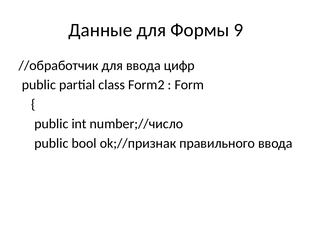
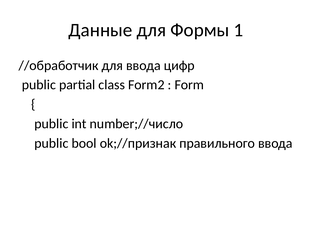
9: 9 -> 1
